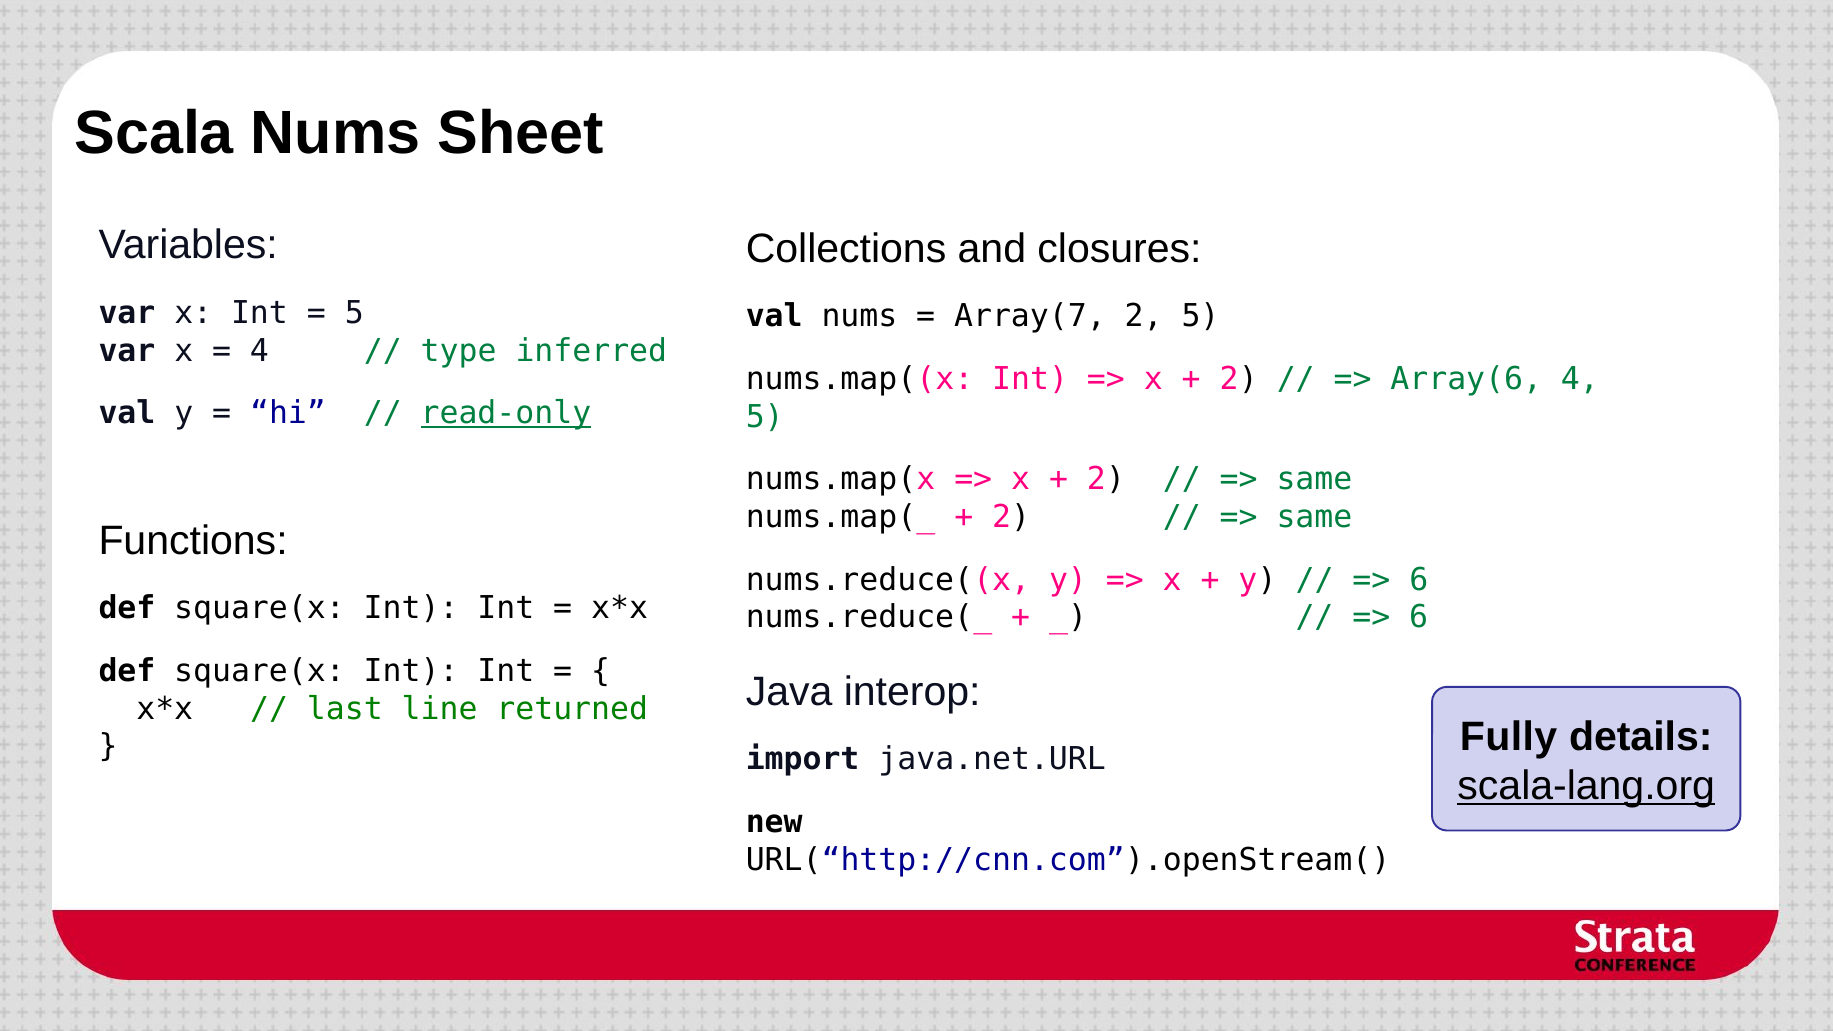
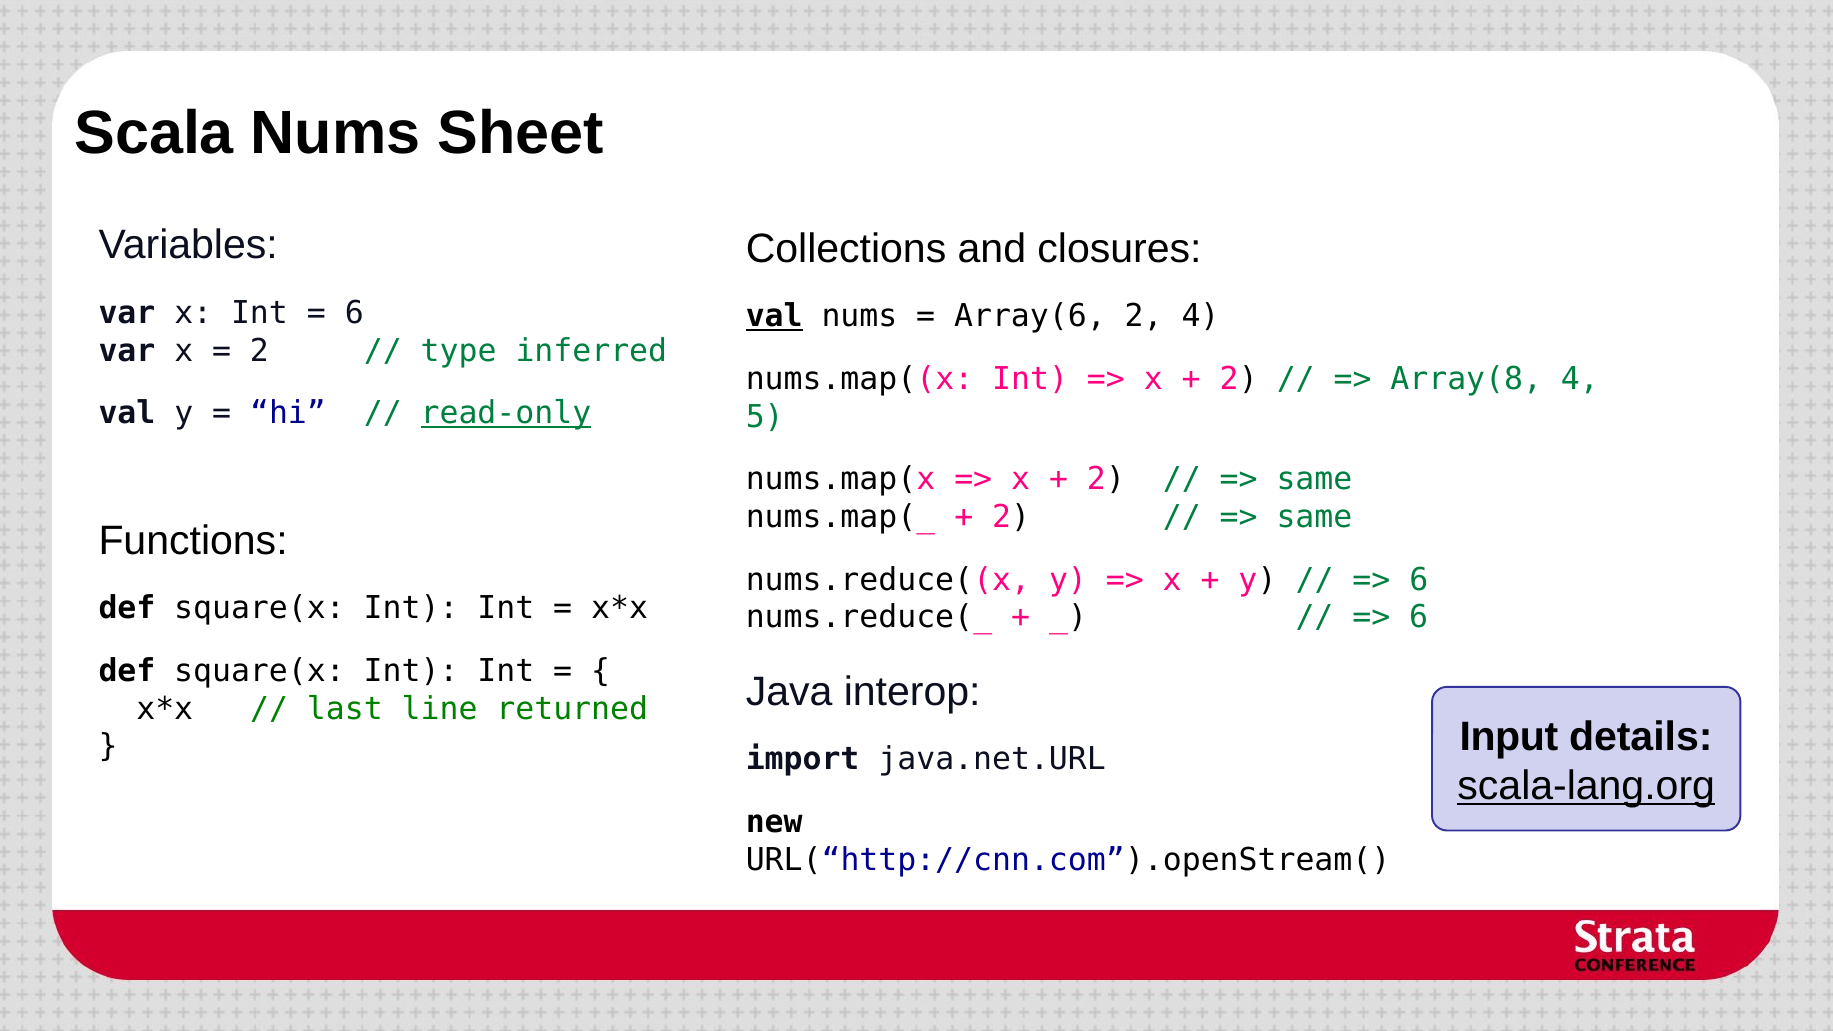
5 at (354, 313): 5 -> 6
val at (774, 316) underline: none -> present
Array(7: Array(7 -> Array(6
2 5: 5 -> 4
4 at (259, 351): 4 -> 2
Array(6: Array(6 -> Array(8
Fully: Fully -> Input
